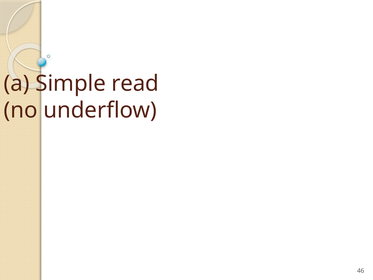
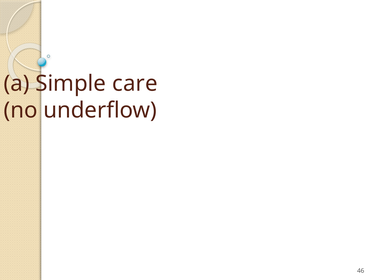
read: read -> care
